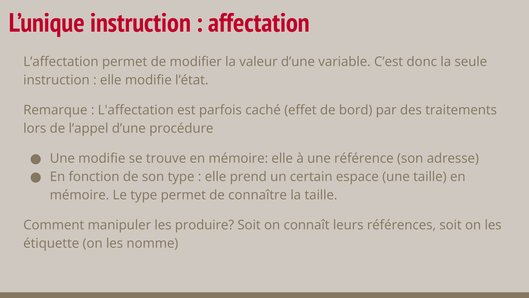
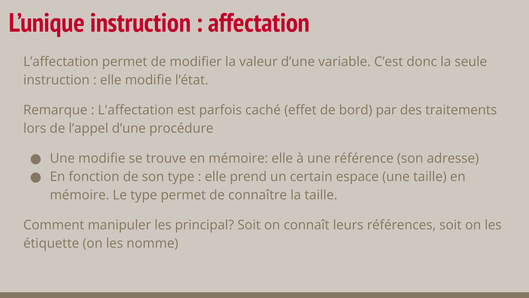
produire: produire -> principal
